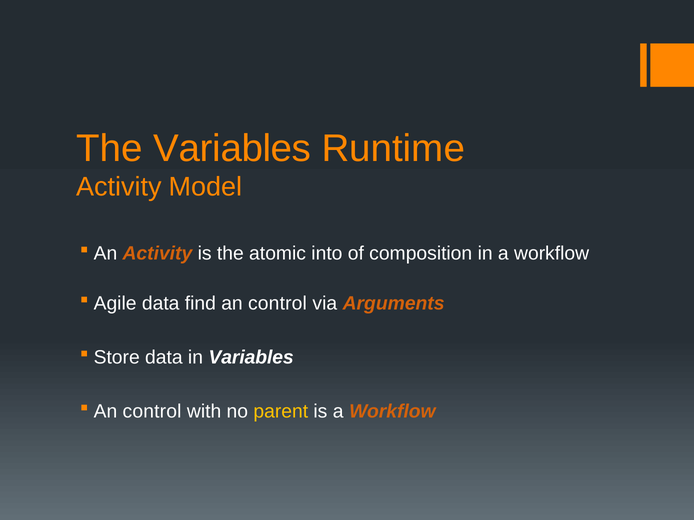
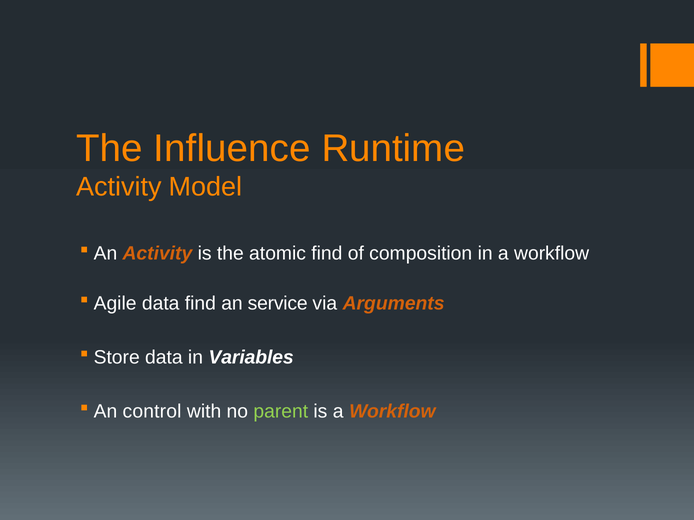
The Variables: Variables -> Influence
atomic into: into -> find
control at (277, 304): control -> service
parent colour: yellow -> light green
